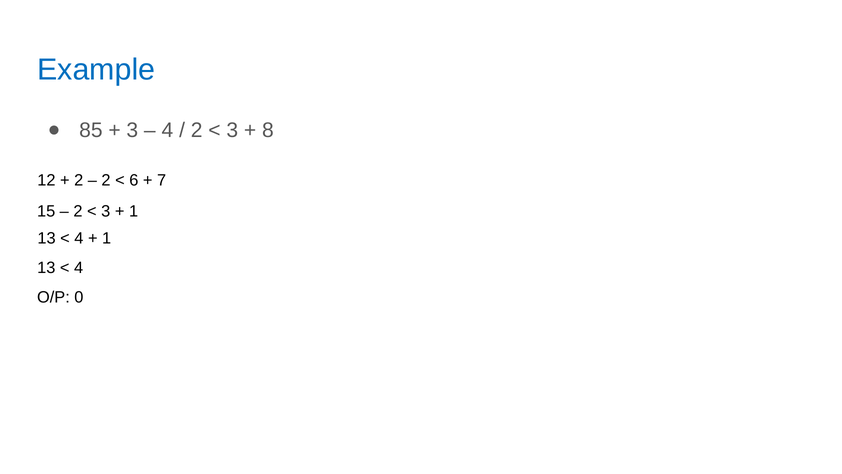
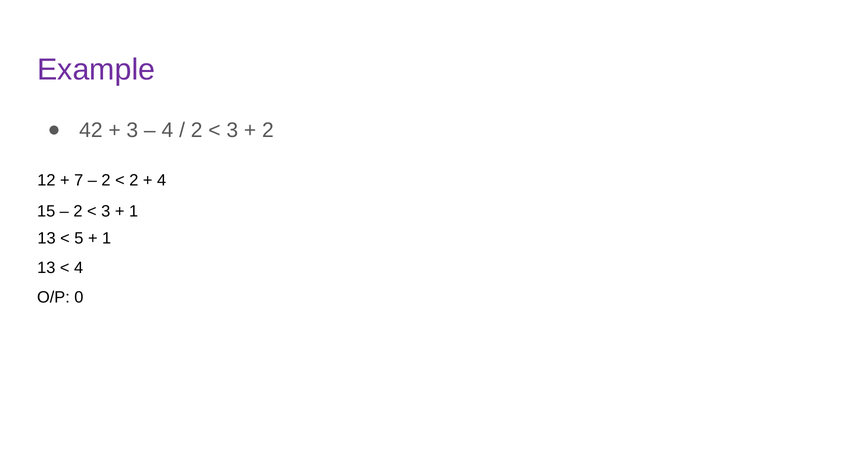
Example colour: blue -> purple
85: 85 -> 42
8 at (268, 130): 8 -> 2
2 at (79, 180): 2 -> 7
6 at (134, 180): 6 -> 2
7 at (162, 180): 7 -> 4
4 at (79, 238): 4 -> 5
